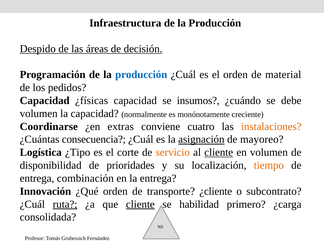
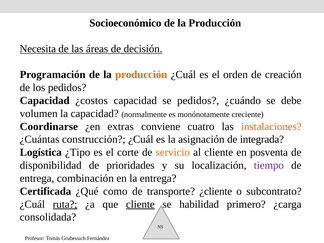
Infraestructura: Infraestructura -> Socioeconómico
Despido: Despido -> Necesita
producción at (141, 75) colour: blue -> orange
material: material -> creación
¿físicas: ¿físicas -> ¿costos
se insumos: insumos -> pedidos
consecuencia: consecuencia -> construcción
asignación underline: present -> none
mayoreo: mayoreo -> integrada
cliente at (219, 152) underline: present -> none
en volumen: volumen -> posventa
tiempo colour: orange -> purple
Innovación: Innovación -> Certificada
¿Qué orden: orden -> como
